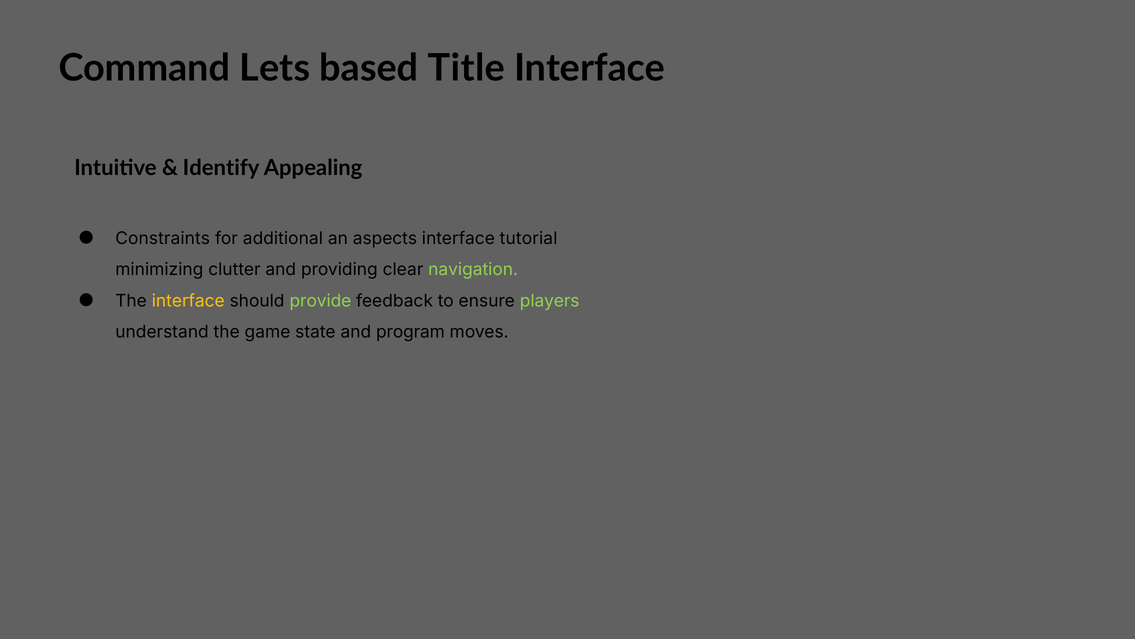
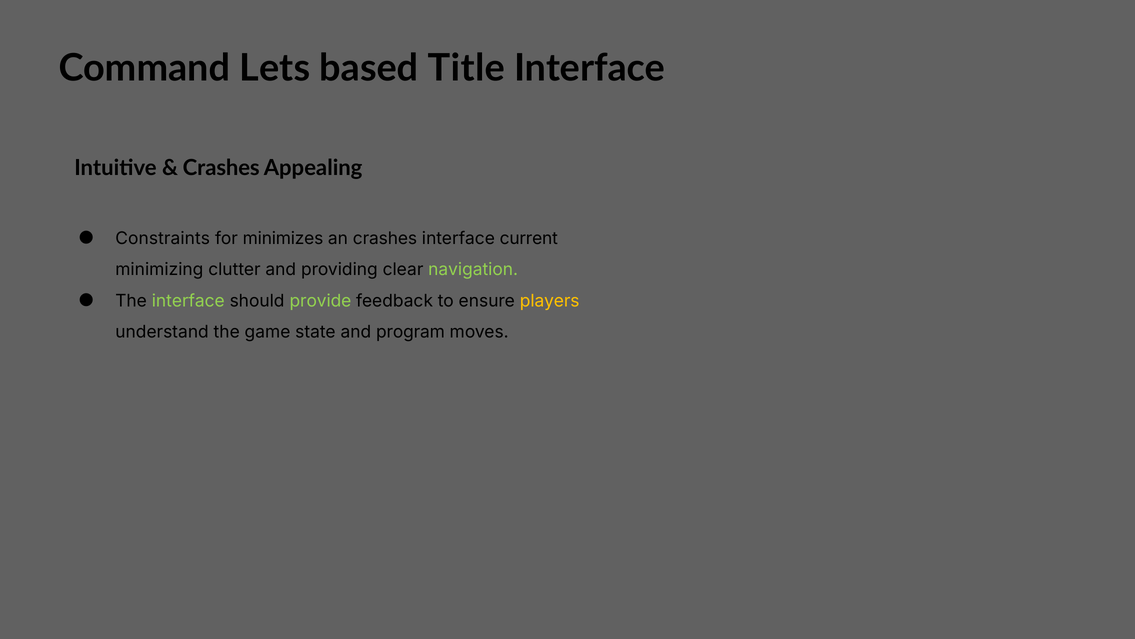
Identify at (221, 168): Identify -> Crashes
additional: additional -> minimizes
an aspects: aspects -> crashes
tutorial: tutorial -> current
interface at (188, 301) colour: yellow -> light green
players colour: light green -> yellow
